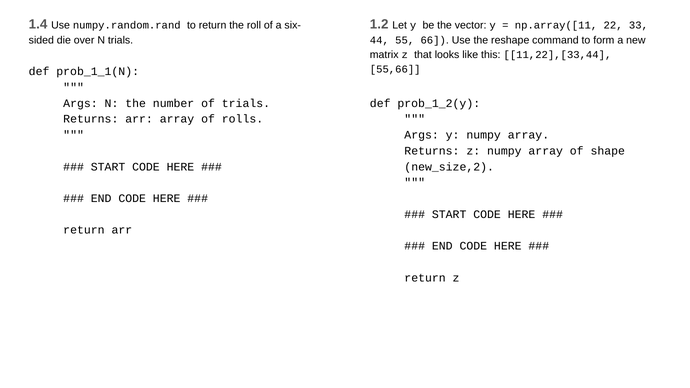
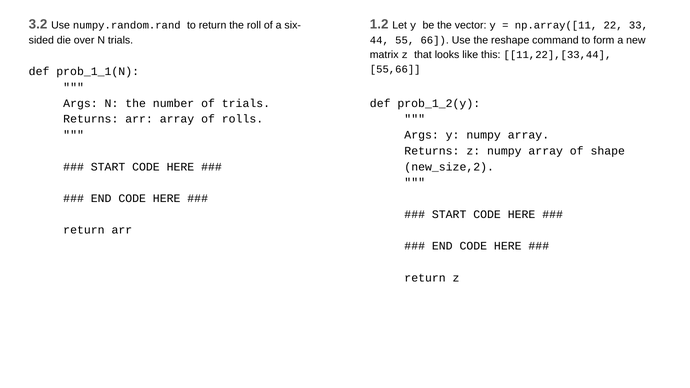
1.4: 1.4 -> 3.2
